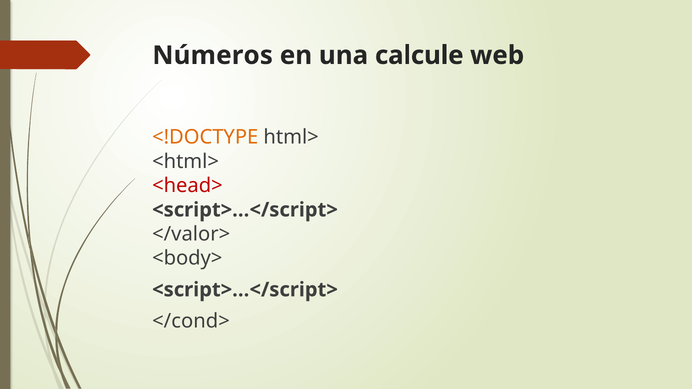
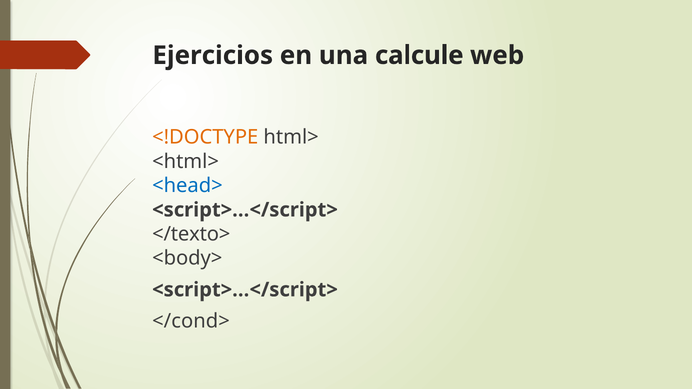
Números: Números -> Ejercicios
<head> colour: red -> blue
</valor>: </valor> -> </texto>
